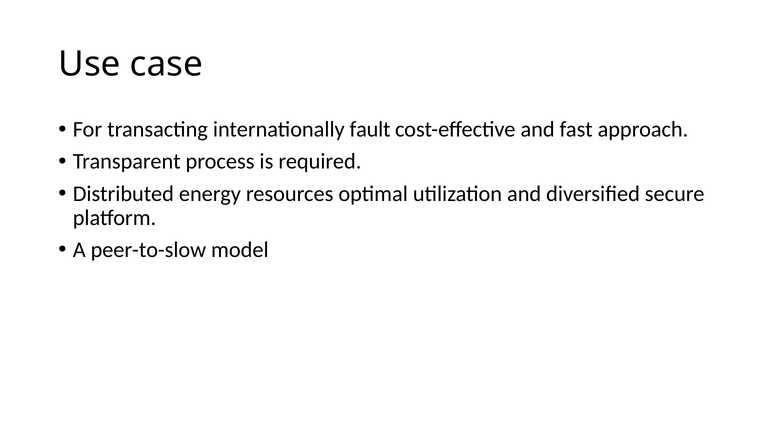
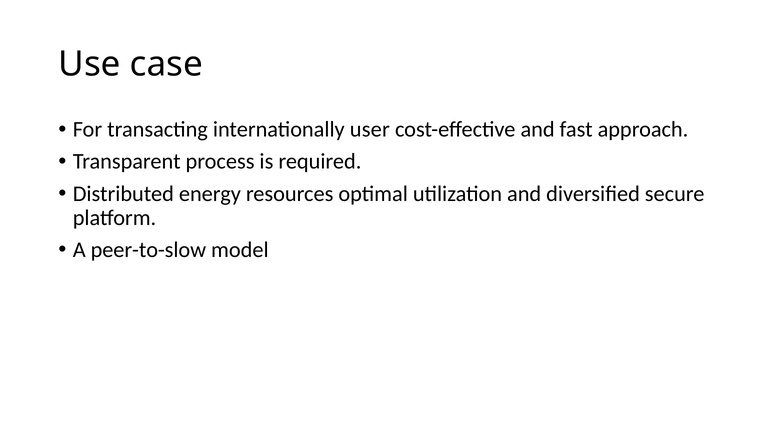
fault: fault -> user
